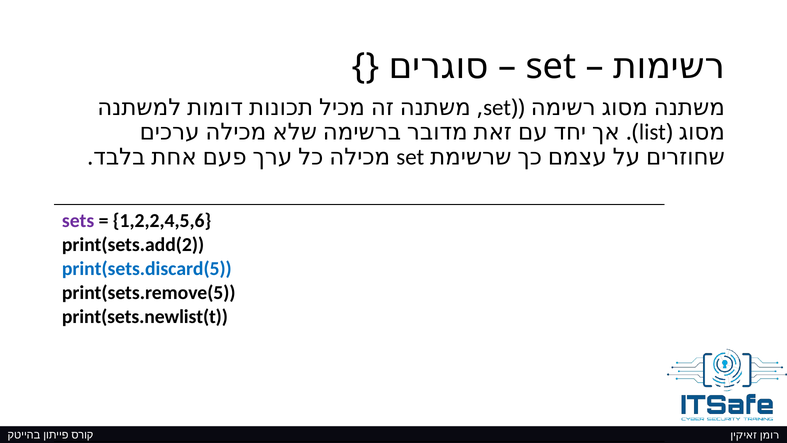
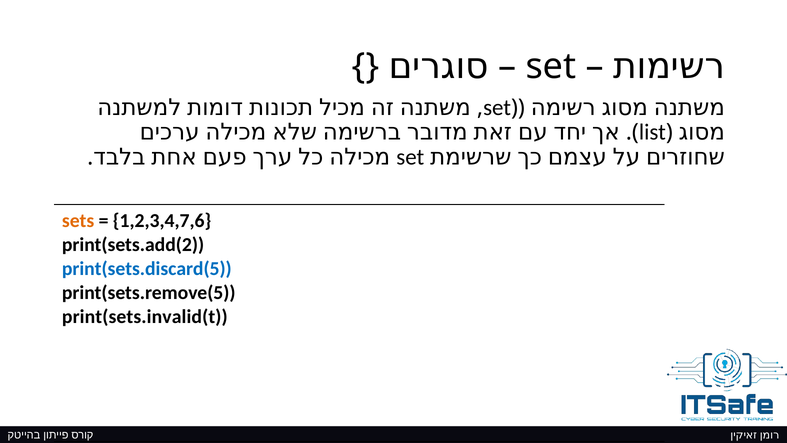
sets colour: purple -> orange
1,2,2,4,5,6: 1,2,2,4,5,6 -> 1,2,3,4,7,6
print(sets.newlist(t: print(sets.newlist(t -> print(sets.invalid(t
